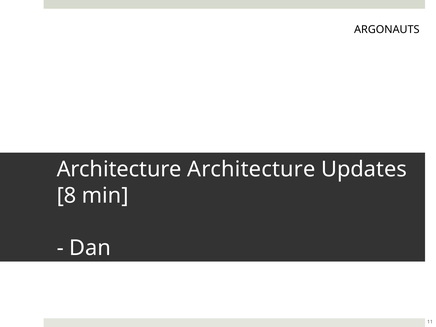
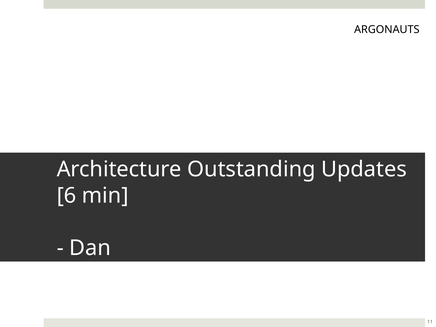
Architecture Architecture: Architecture -> Outstanding
8: 8 -> 6
